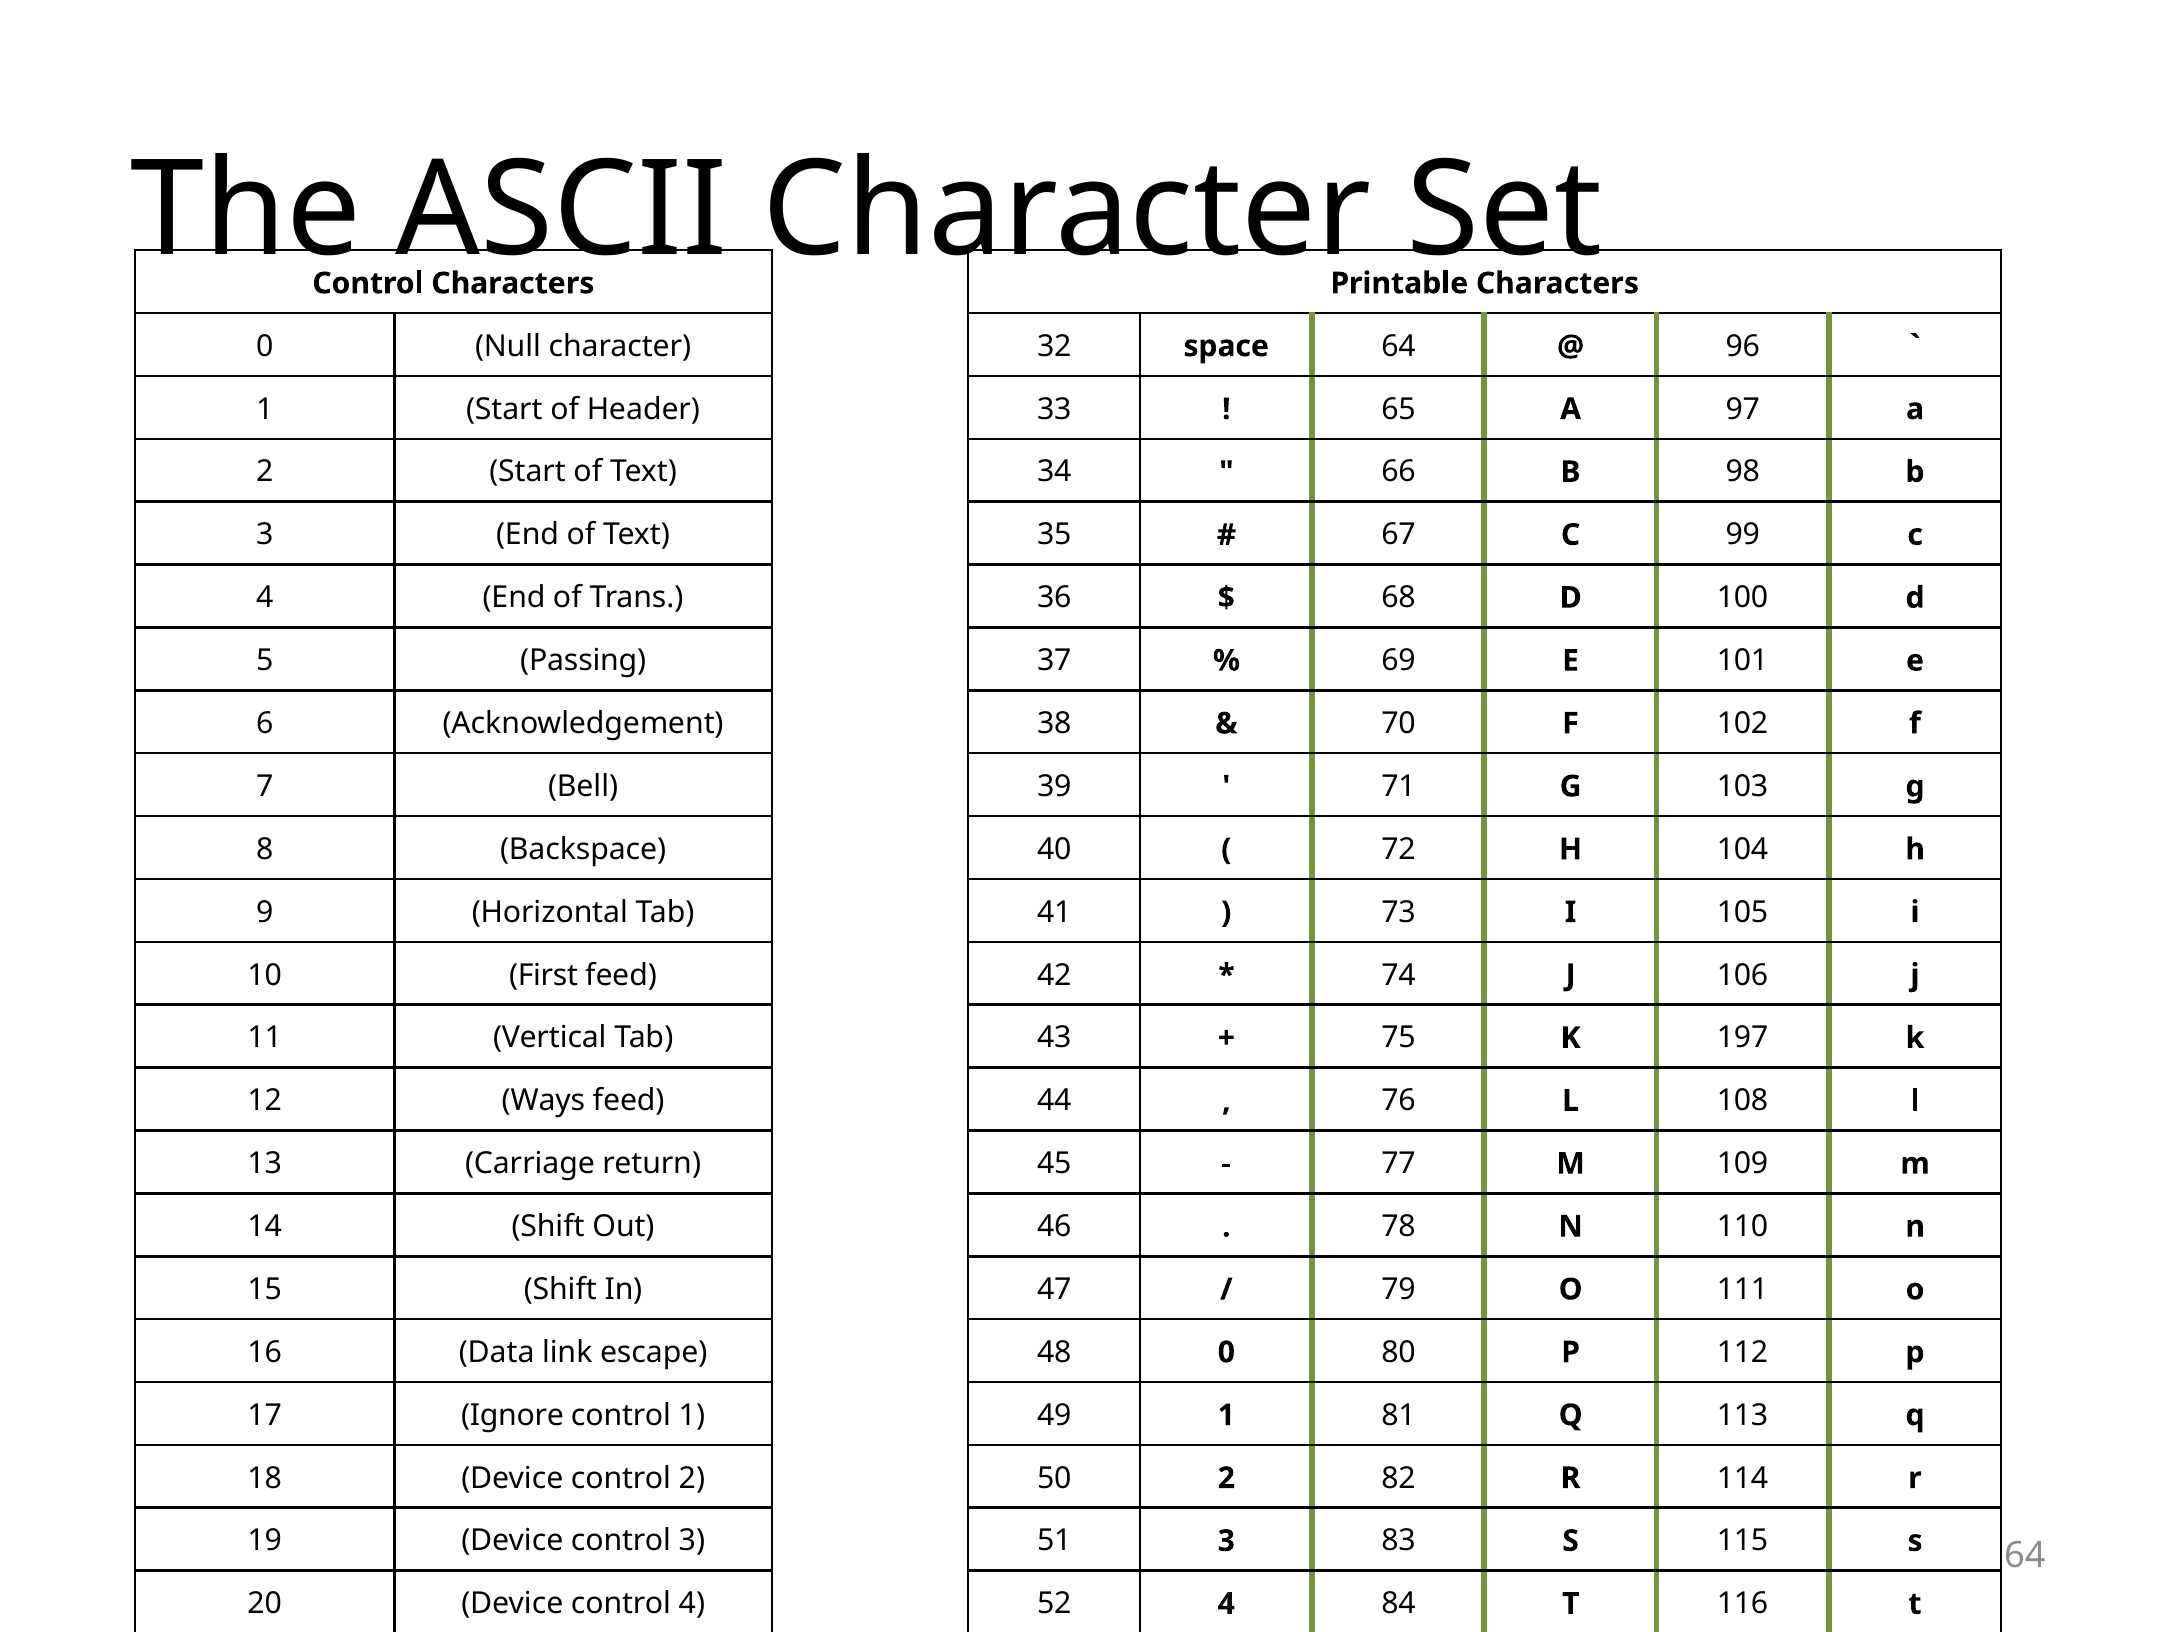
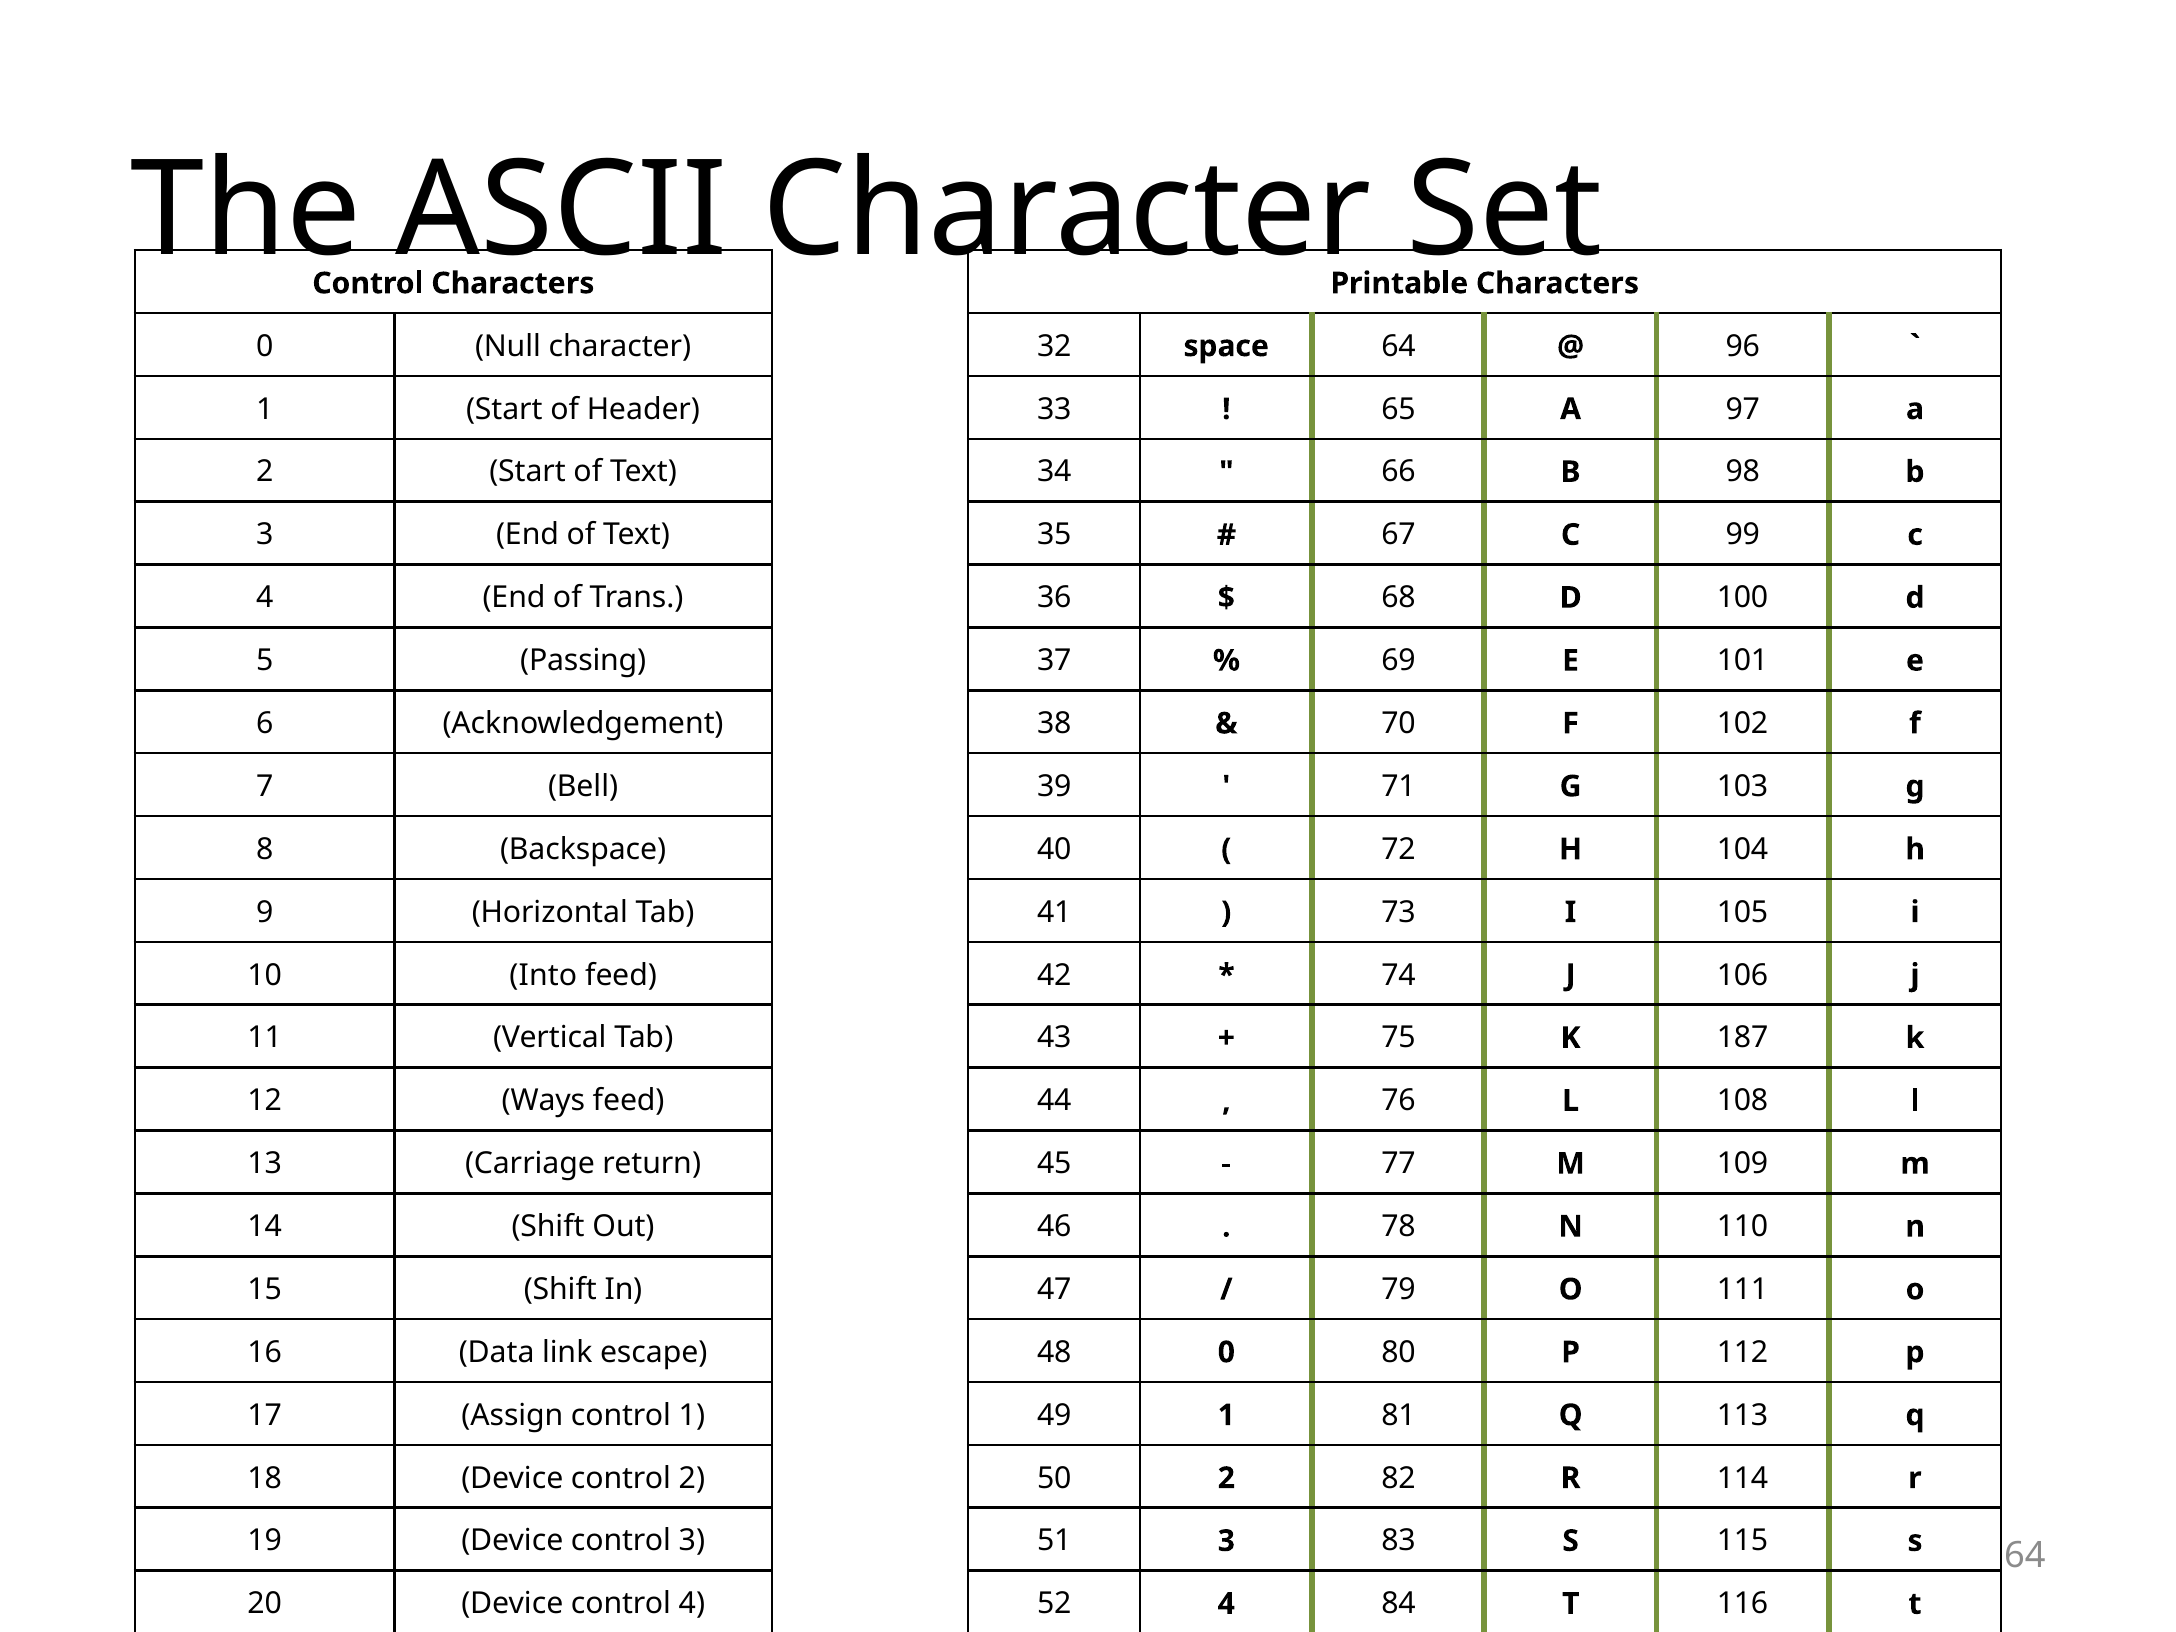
First: First -> Into
197: 197 -> 187
Ignore: Ignore -> Assign
